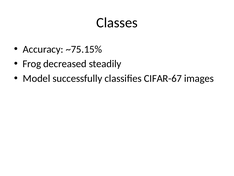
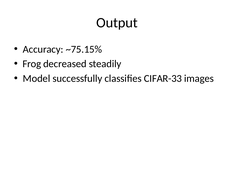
Classes: Classes -> Output
CIFAR-67: CIFAR-67 -> CIFAR-33
